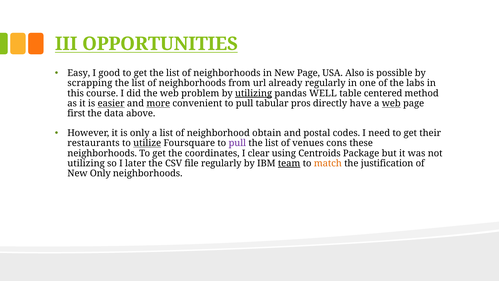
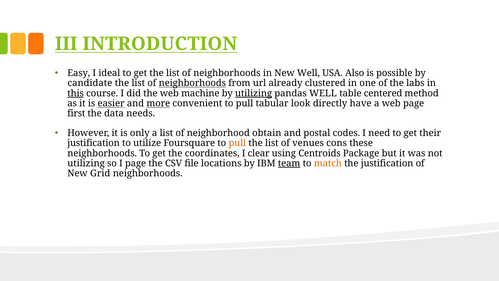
OPPORTUNITIES: OPPORTUNITIES -> INTRODUCTION
good: good -> ideal
New Page: Page -> Well
scrapping: scrapping -> candidate
neighborhoods at (192, 83) underline: none -> present
already regularly: regularly -> clustered
this underline: none -> present
problem: problem -> machine
pros: pros -> look
web at (391, 103) underline: present -> none
above: above -> needs
restaurants at (93, 143): restaurants -> justification
utilize underline: present -> none
pull at (237, 143) colour: purple -> orange
I later: later -> page
file regularly: regularly -> locations
New Only: Only -> Grid
